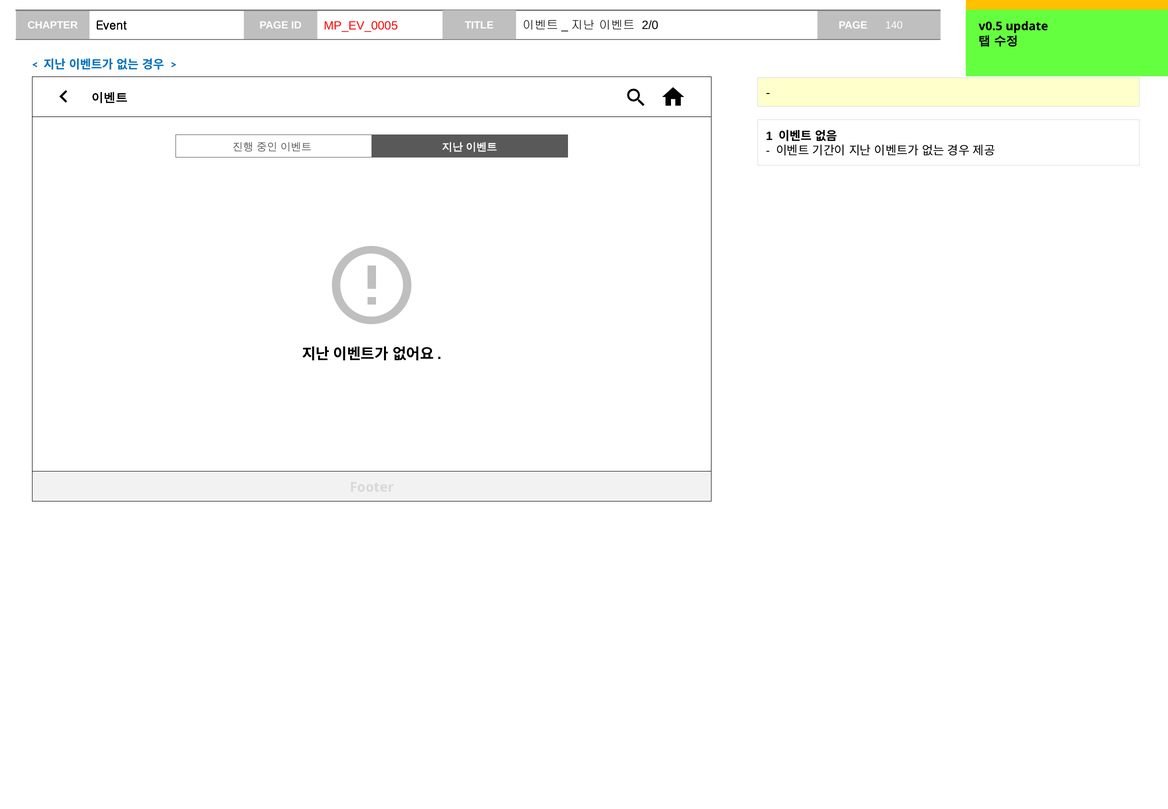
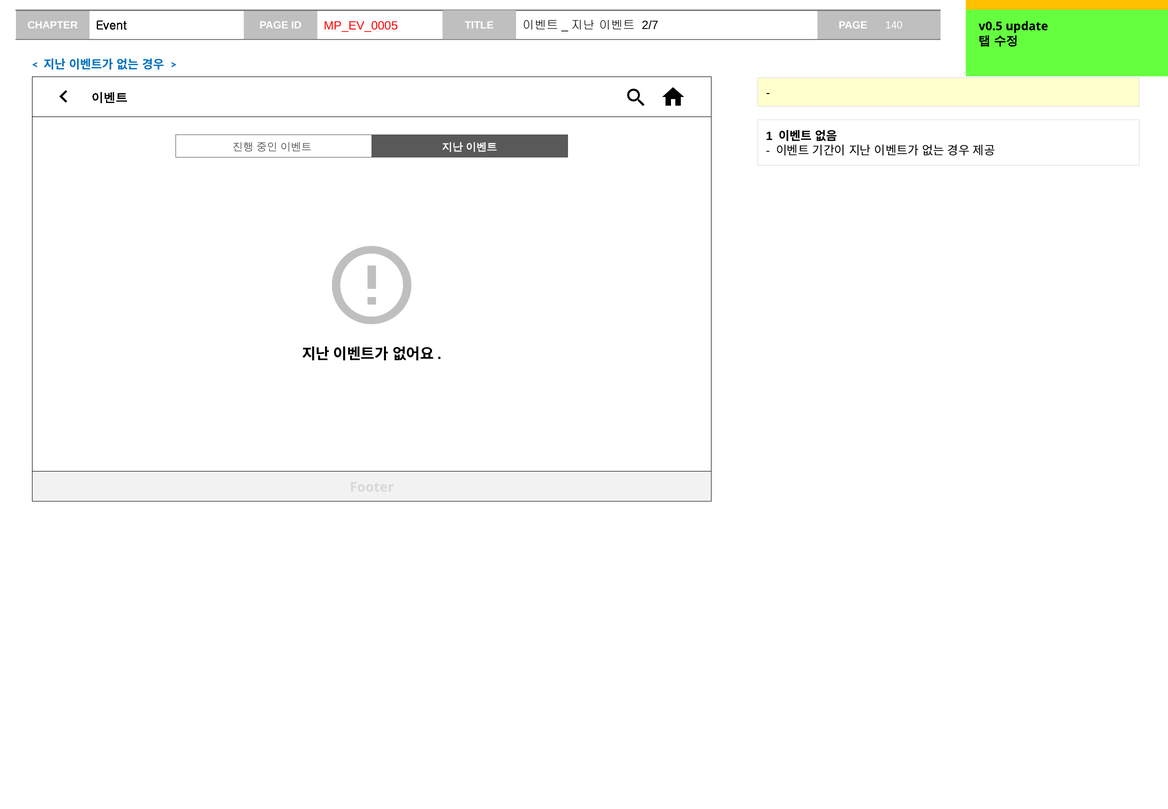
2/0: 2/0 -> 2/7
